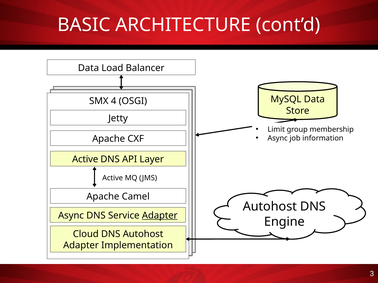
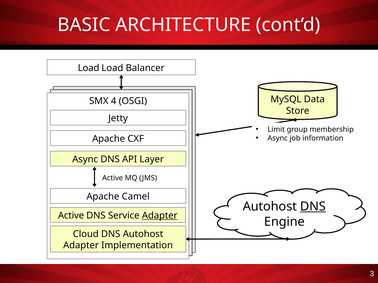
Data at (88, 68): Data -> Load
Active at (85, 160): Active -> Async
DNS at (313, 207) underline: none -> present
Async at (71, 216): Async -> Active
